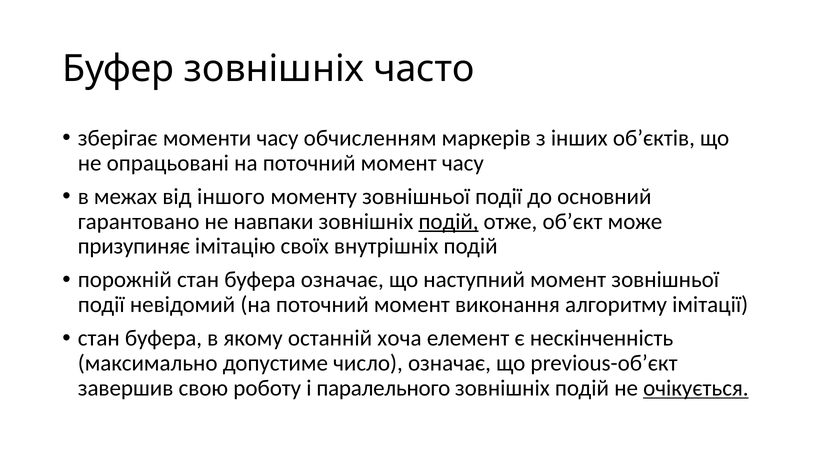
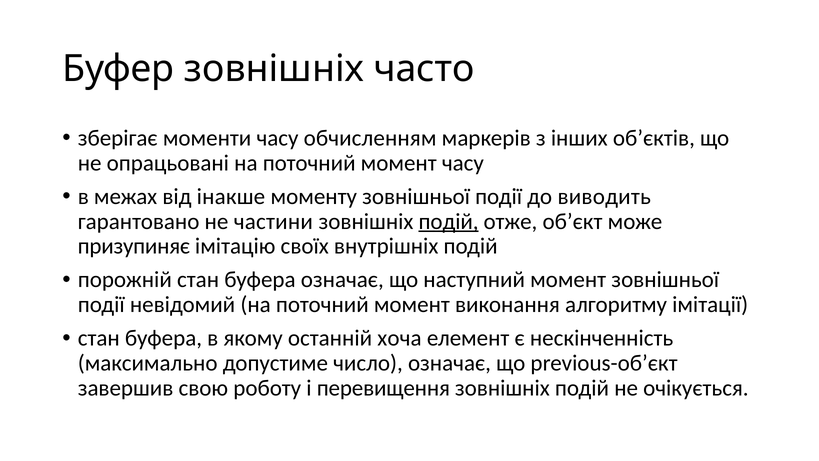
іншого: іншого -> інакше
основний: основний -> виводить
навпаки: навпаки -> частини
паралельного: паралельного -> перевищення
очікується underline: present -> none
